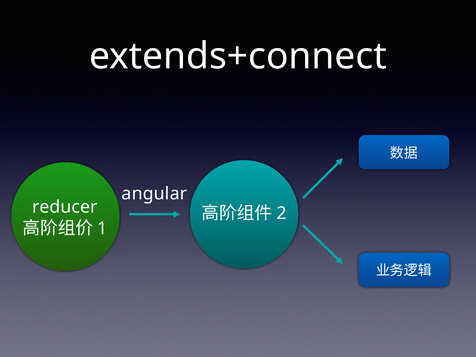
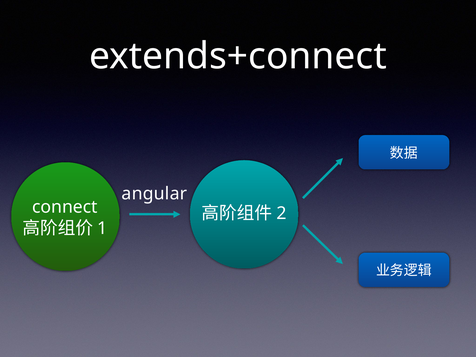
reducer: reducer -> connect
